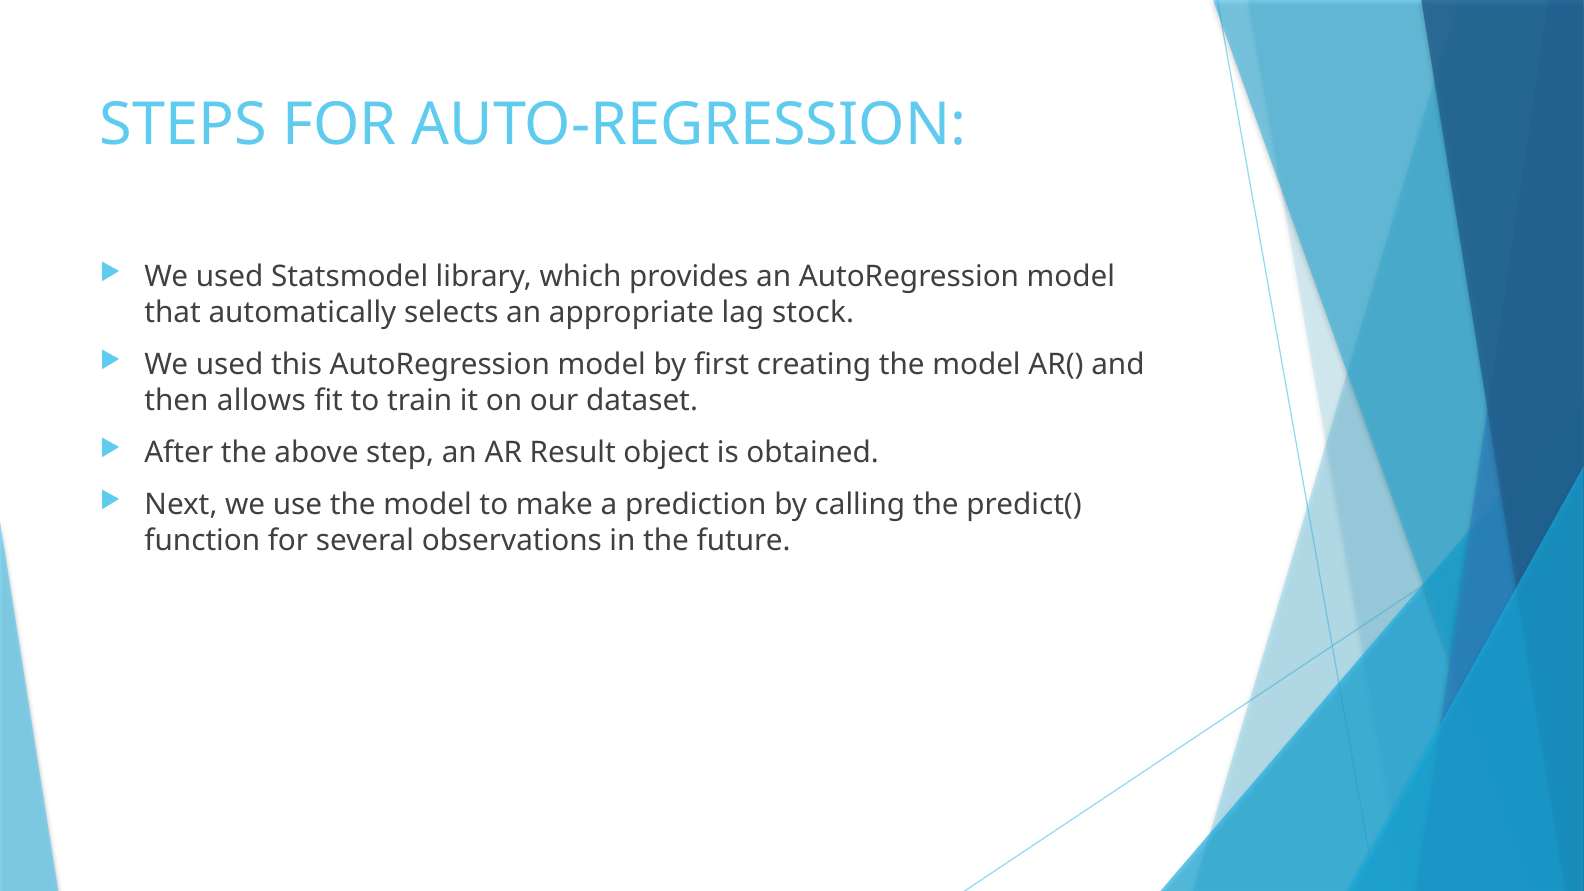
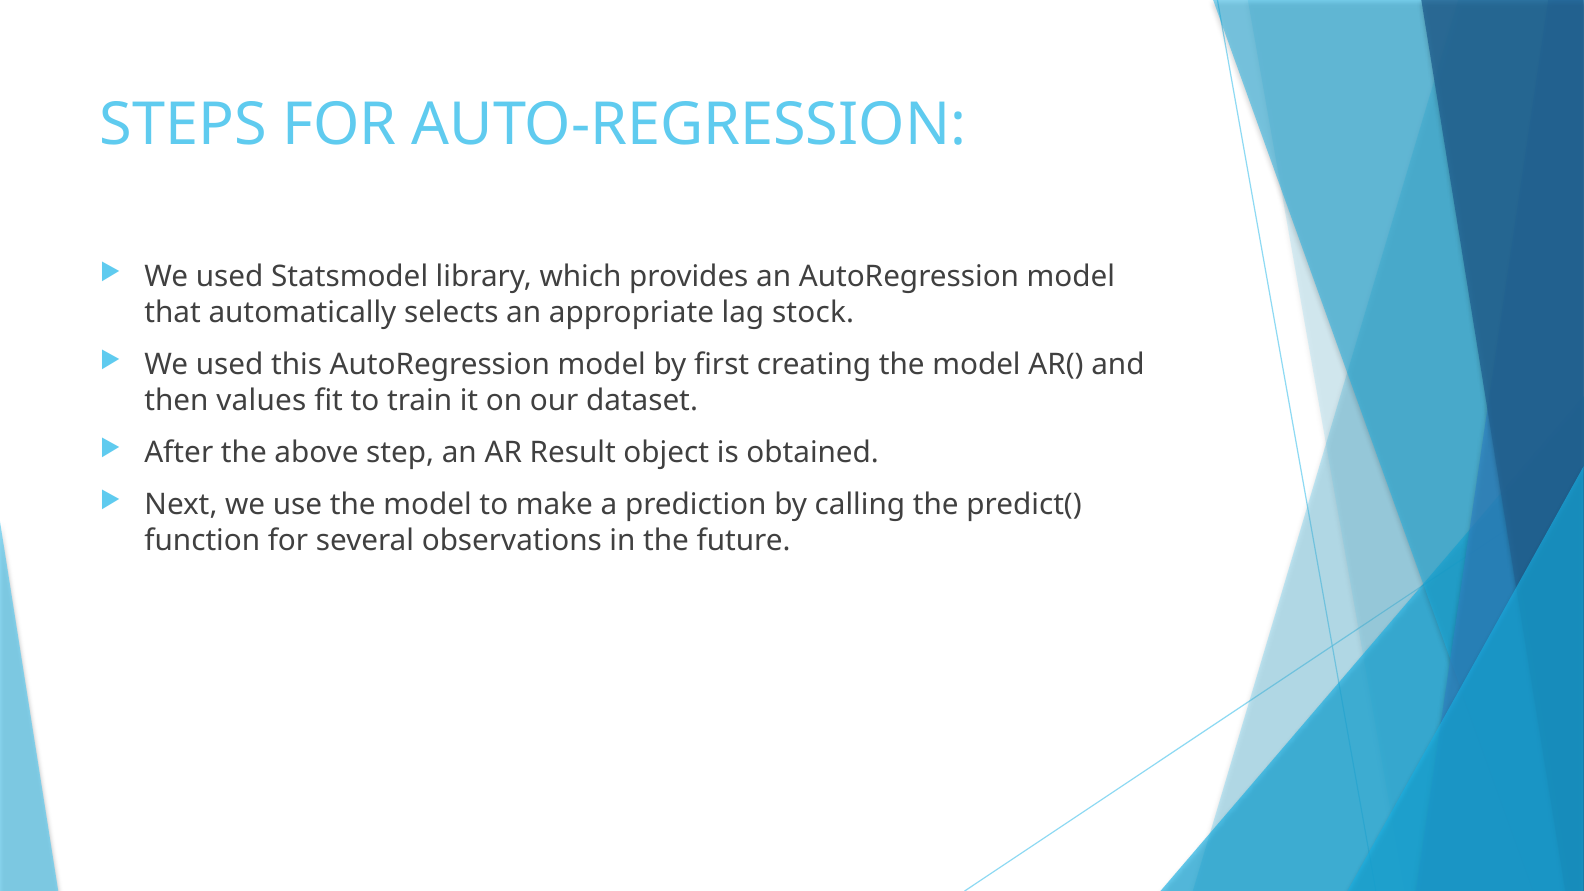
allows: allows -> values
